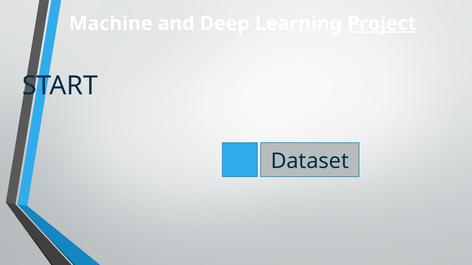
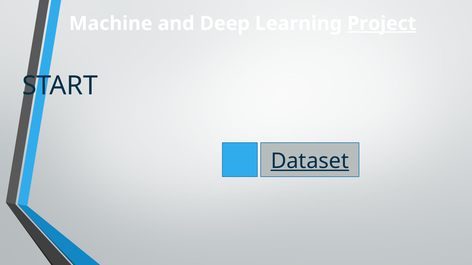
Dataset underline: none -> present
